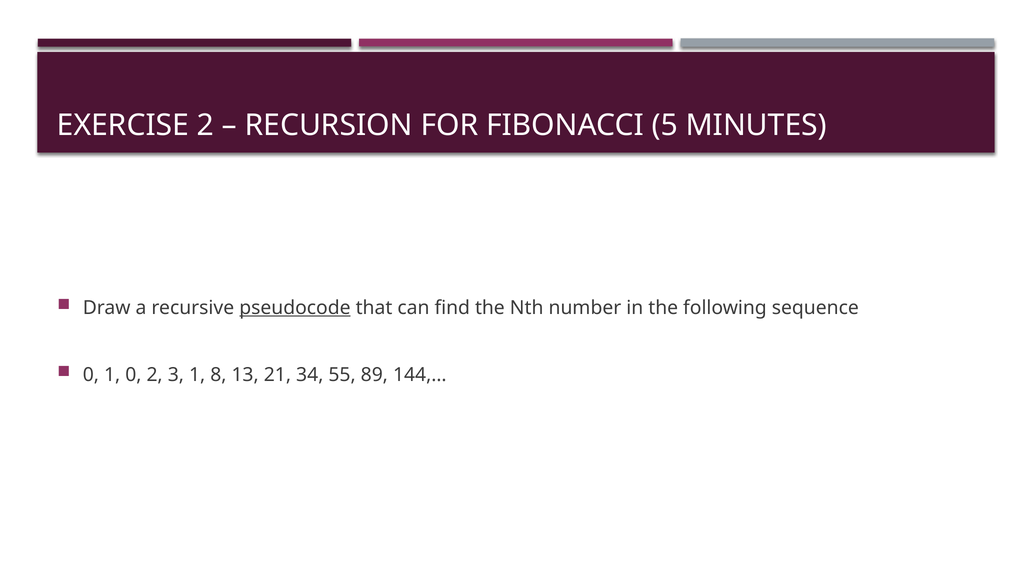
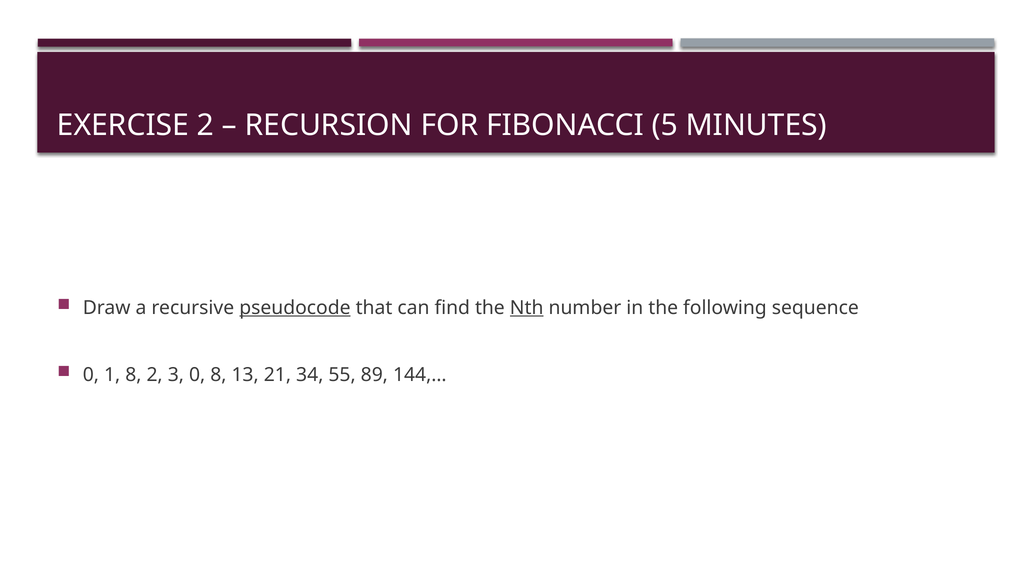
Nth underline: none -> present
1 0: 0 -> 8
3 1: 1 -> 0
